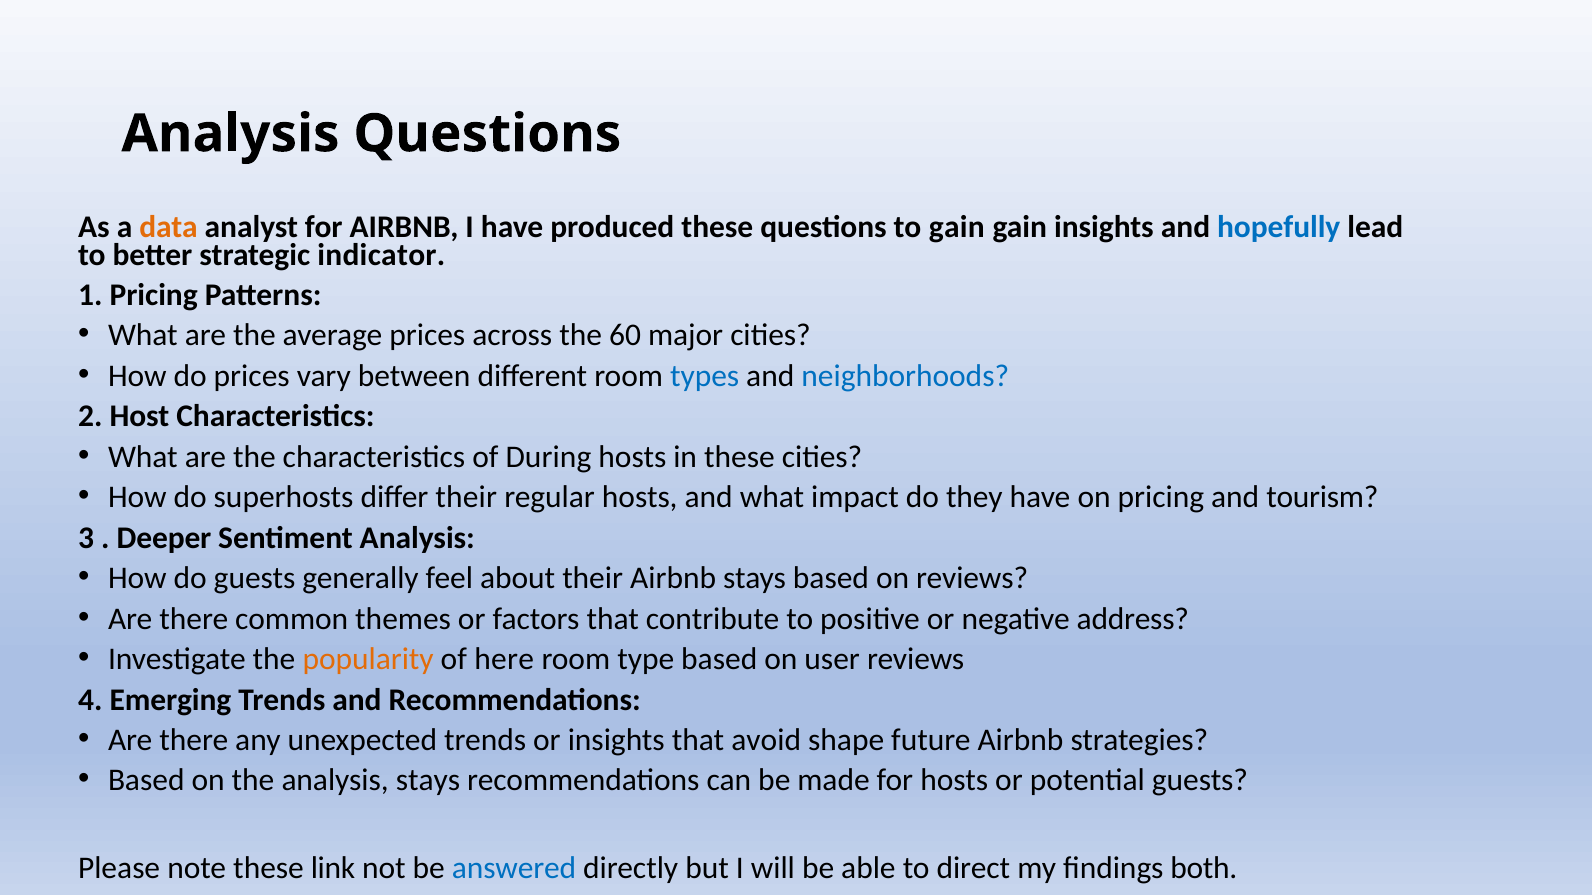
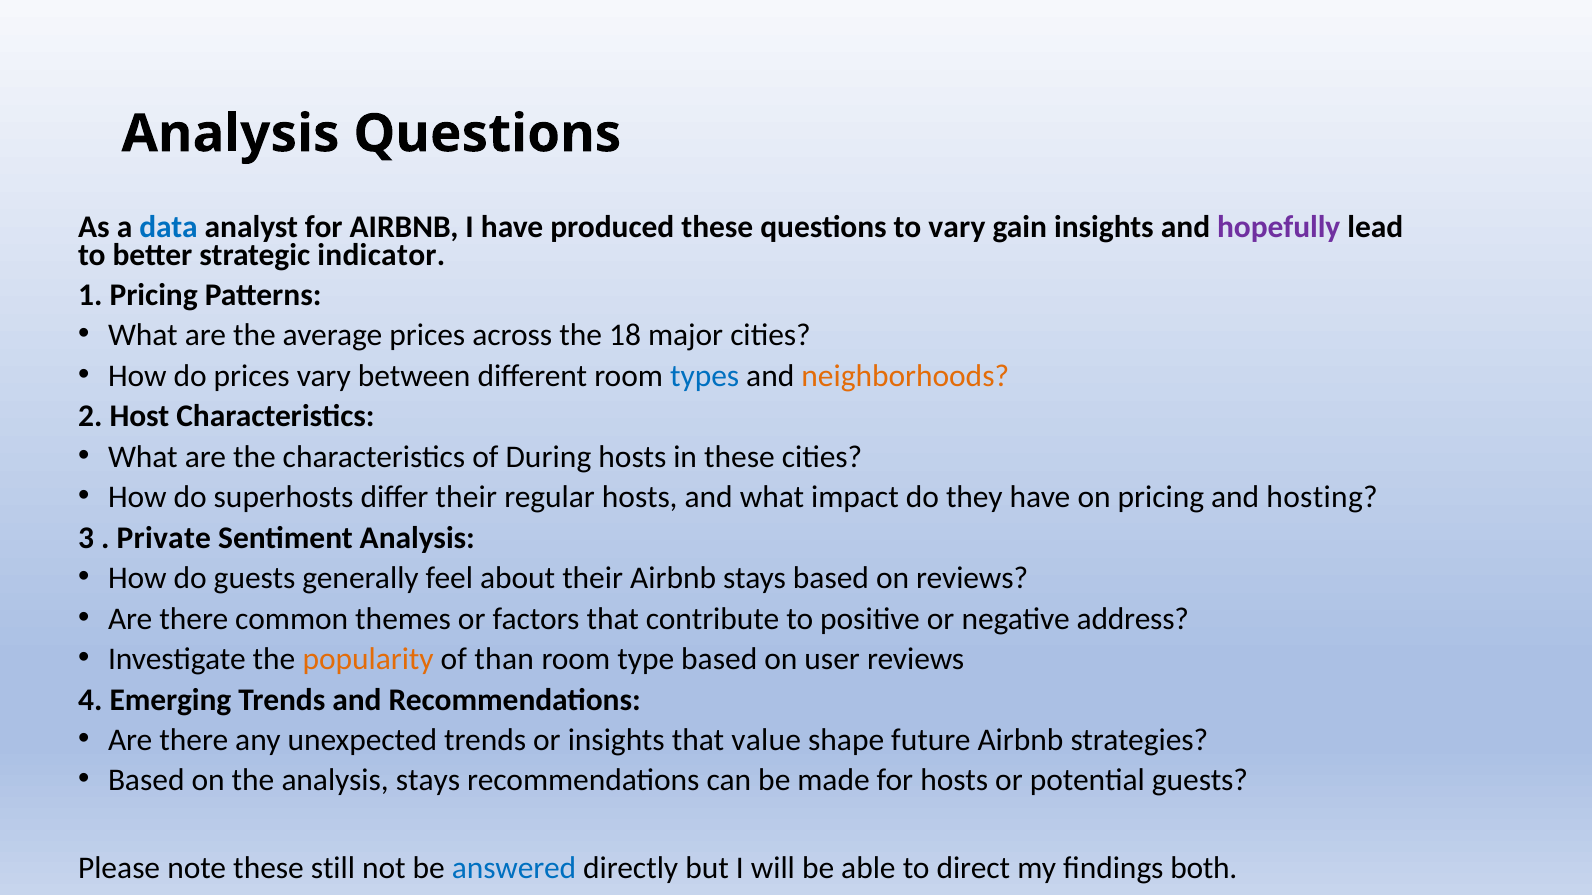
data colour: orange -> blue
to gain: gain -> vary
hopefully colour: blue -> purple
60: 60 -> 18
neighborhoods colour: blue -> orange
tourism: tourism -> hosting
Deeper: Deeper -> Private
here: here -> than
avoid: avoid -> value
link: link -> still
